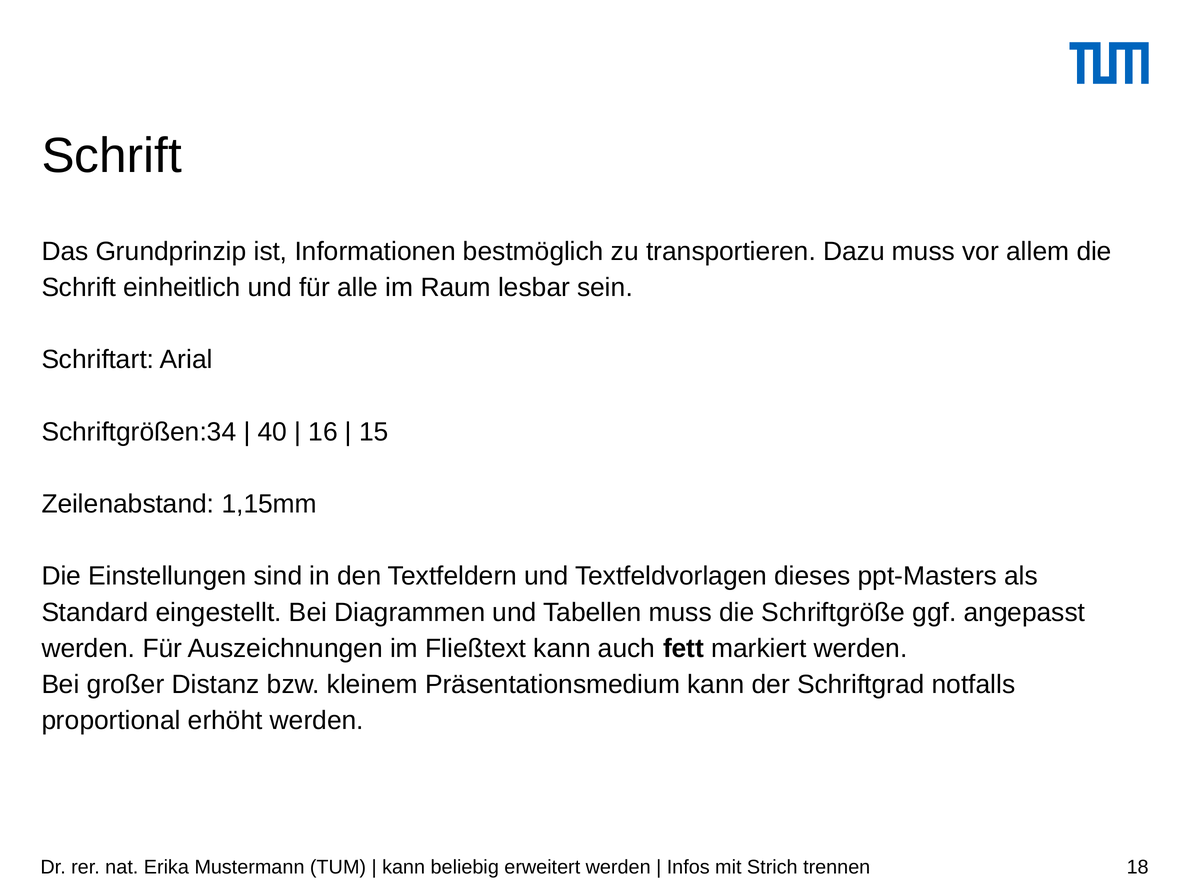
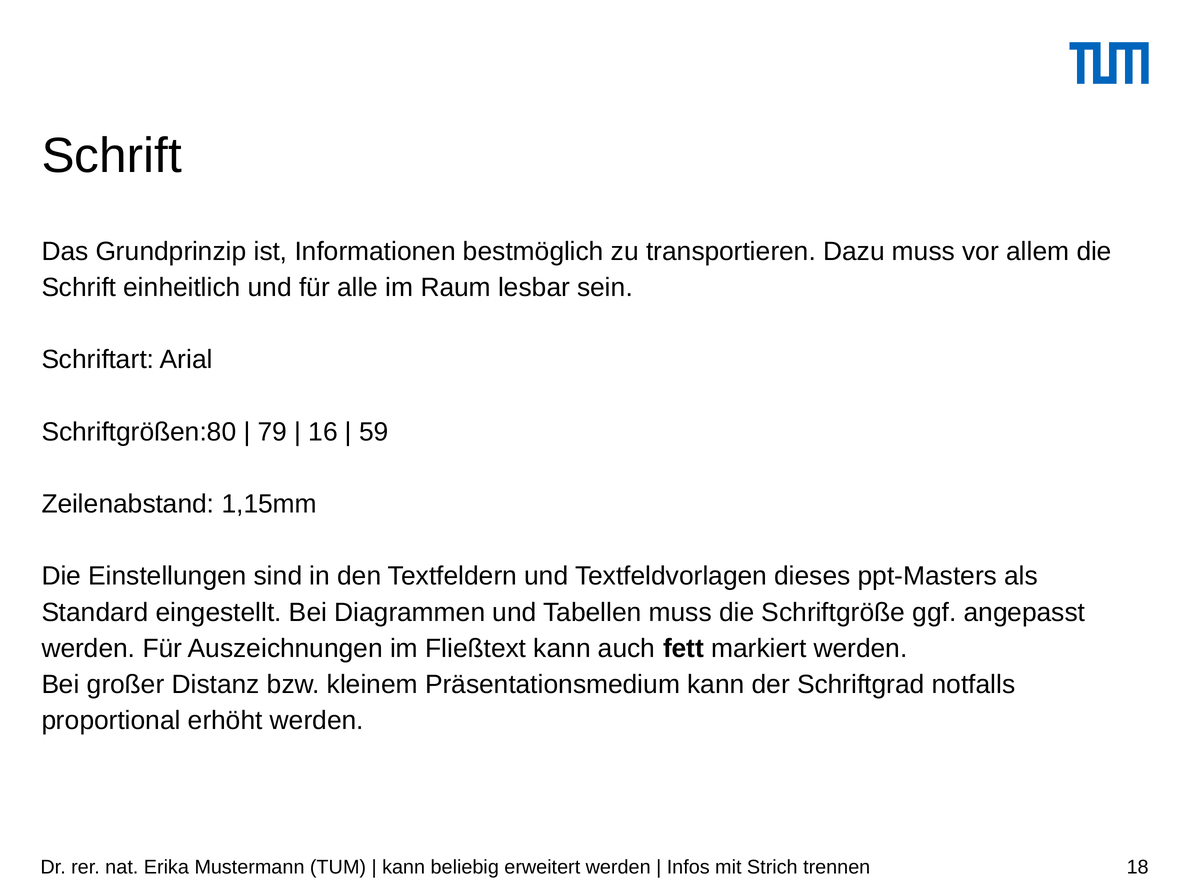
Schriftgrößen:34: Schriftgrößen:34 -> Schriftgrößen:80
40: 40 -> 79
15: 15 -> 59
